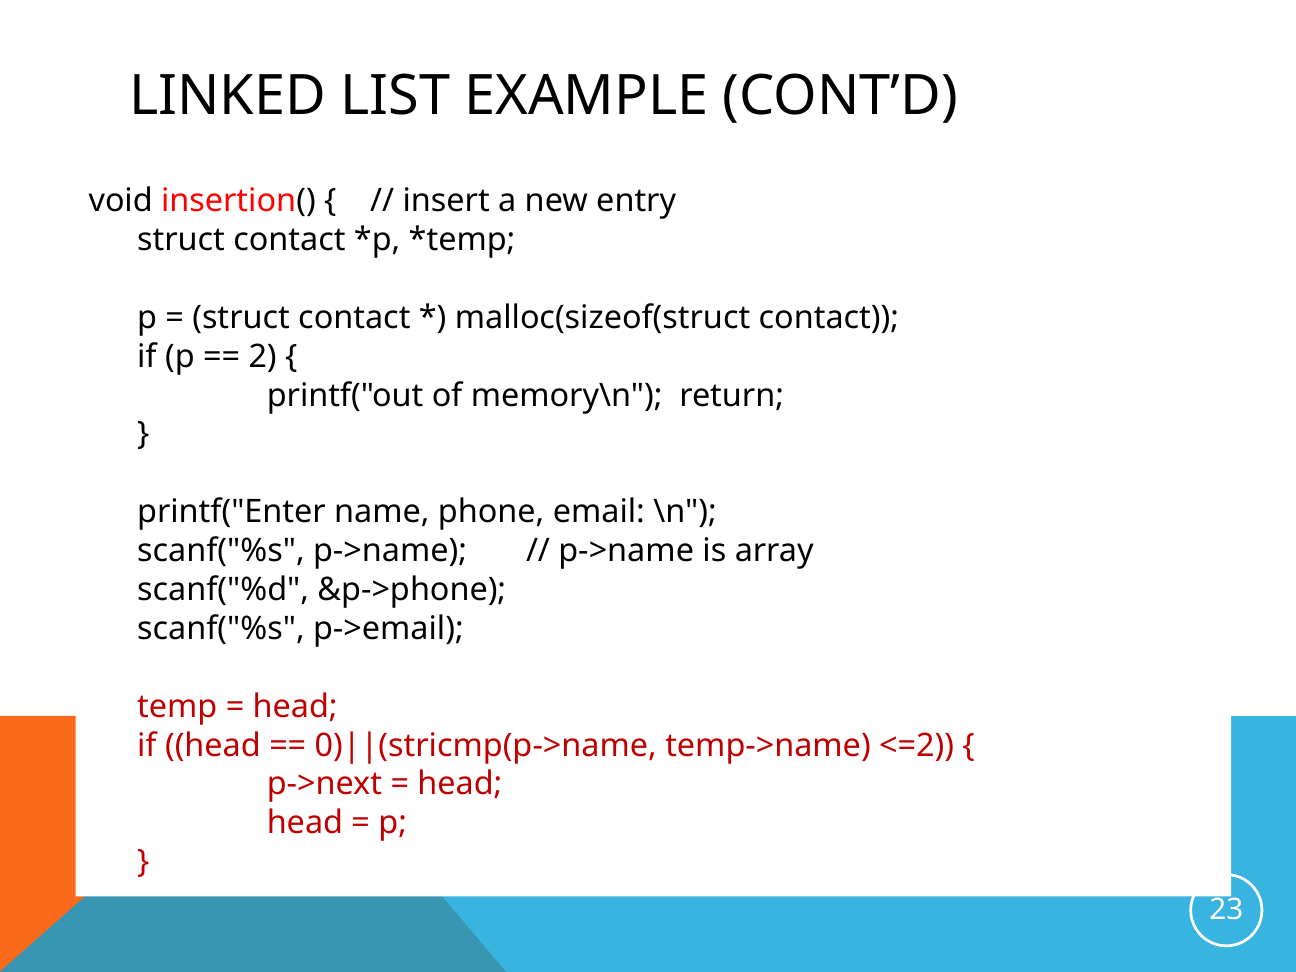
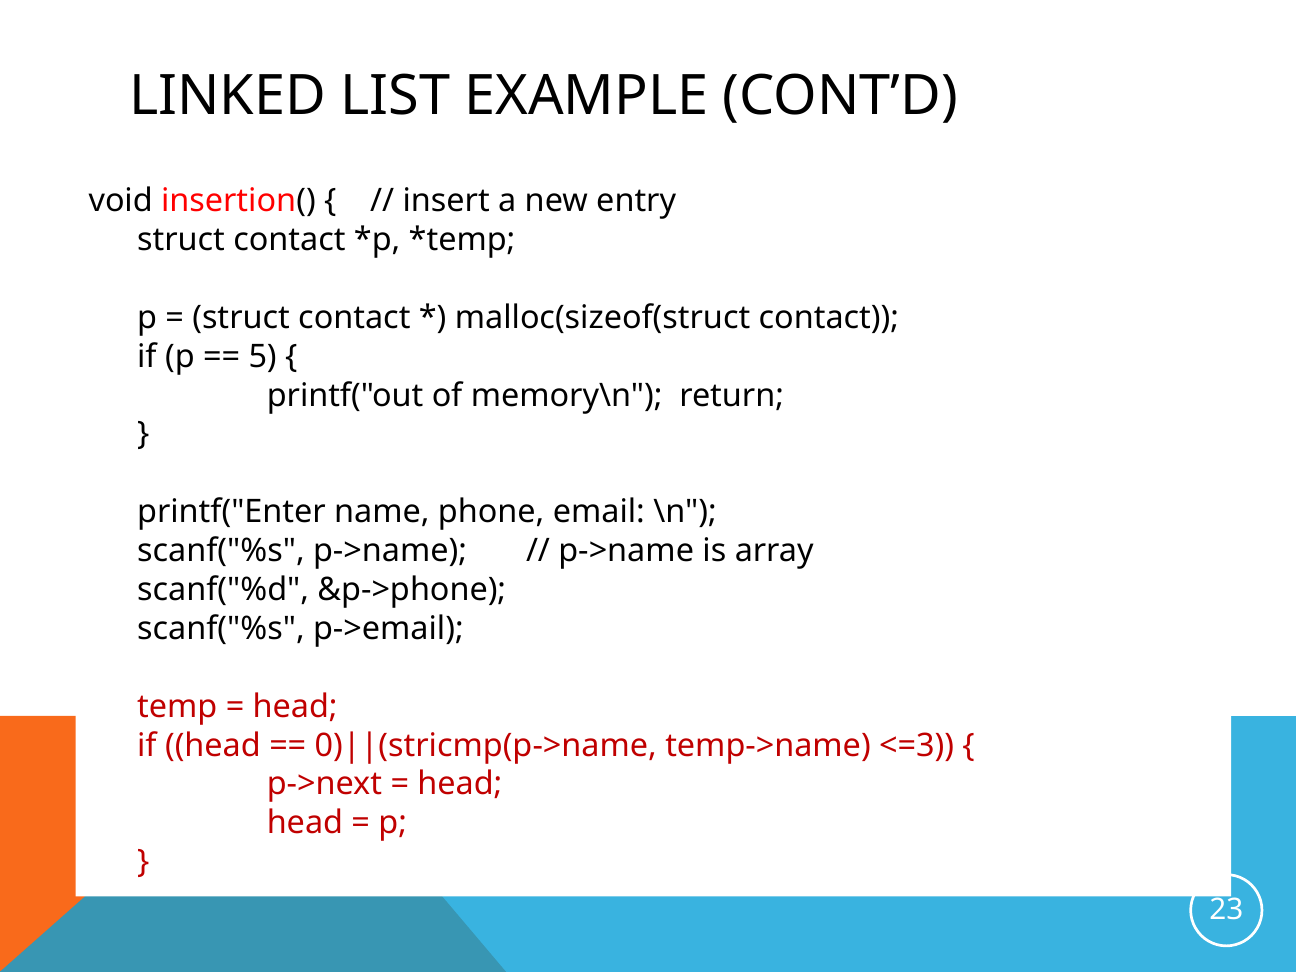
2: 2 -> 5
<=2: <=2 -> <=3
